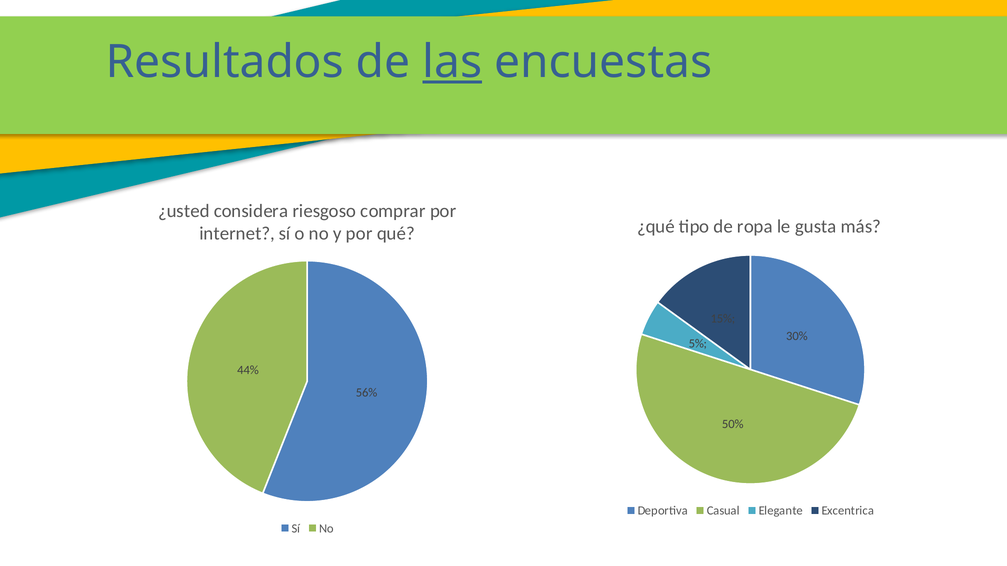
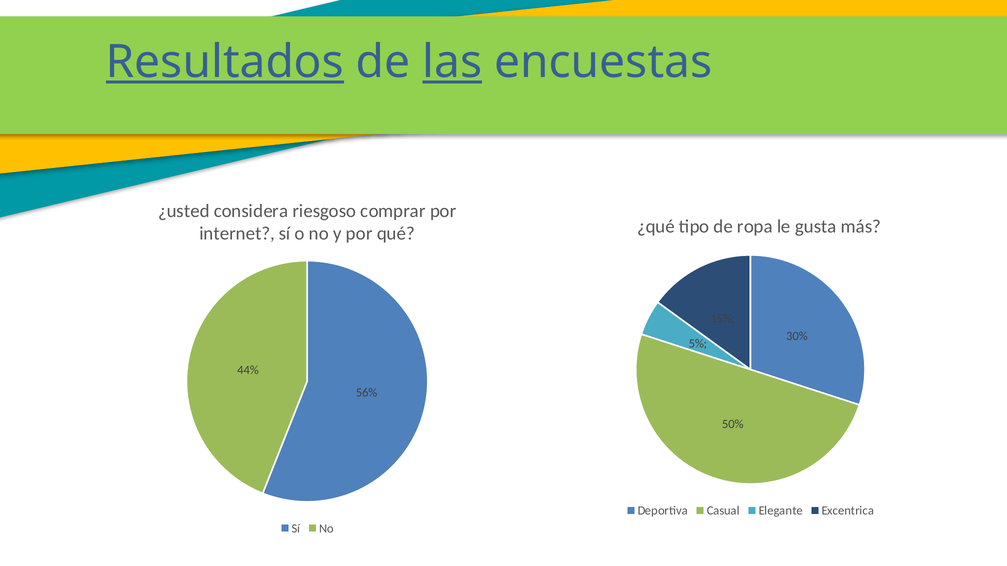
Resultados underline: none -> present
